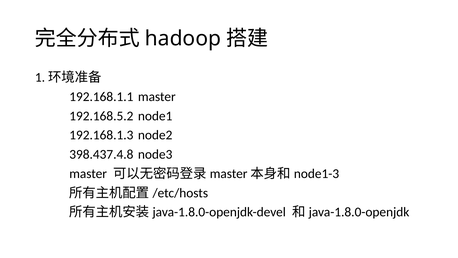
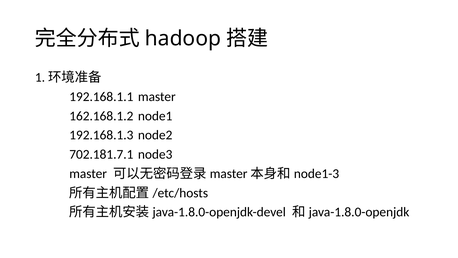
192.168.5.2: 192.168.5.2 -> 162.168.1.2
398.437.4.8: 398.437.4.8 -> 702.181.7.1
